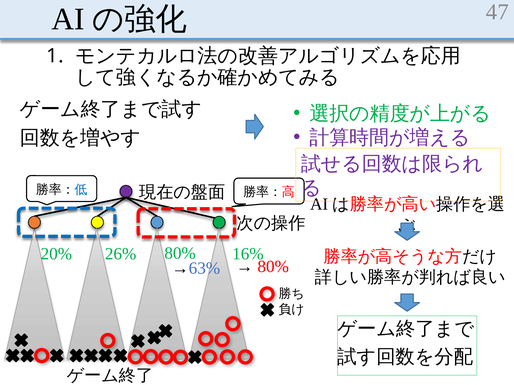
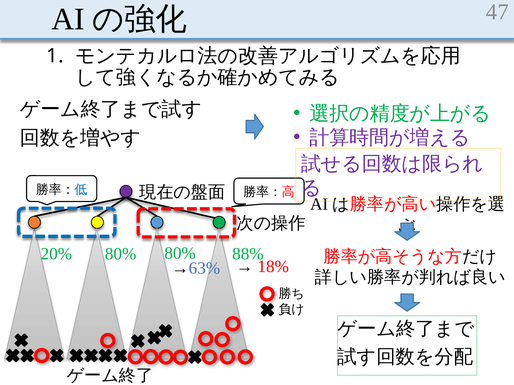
20% 26%: 26% -> 80%
16%: 16% -> 88%
80% at (273, 267): 80% -> 18%
